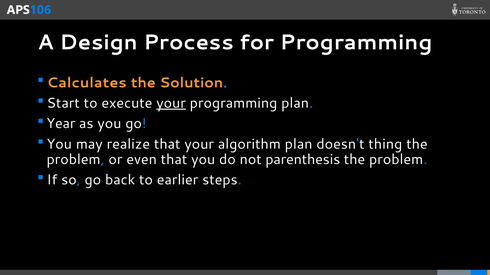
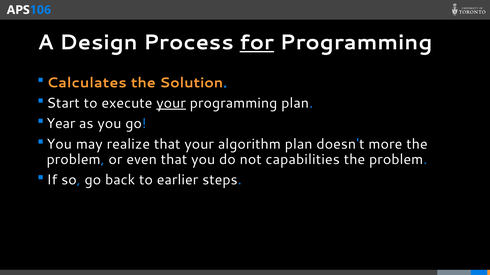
for underline: none -> present
thing: thing -> more
parenthesis: parenthesis -> capabilities
